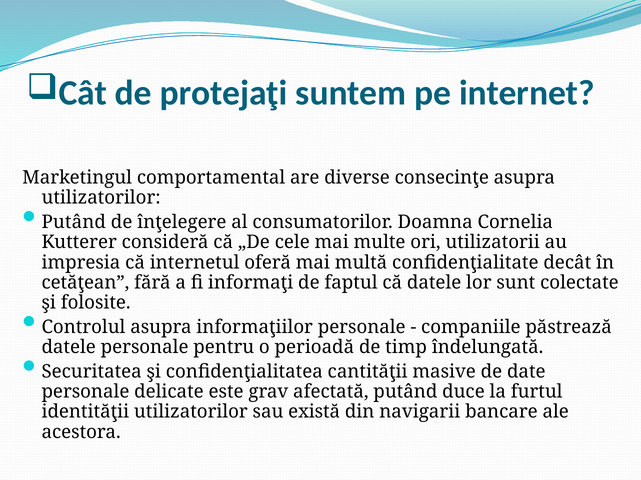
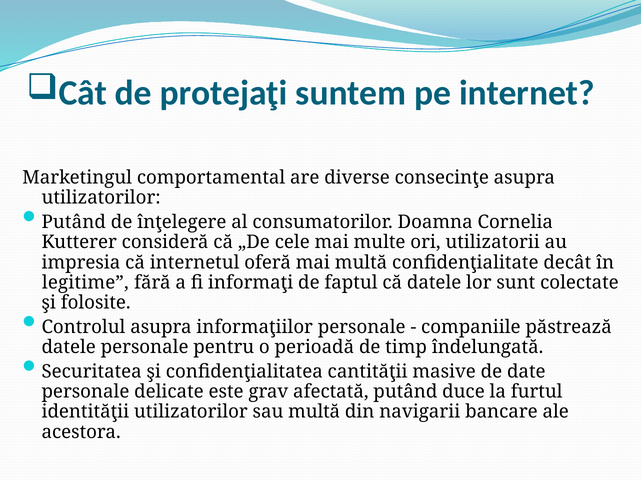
cetăţean: cetăţean -> legitime
sau există: există -> multă
